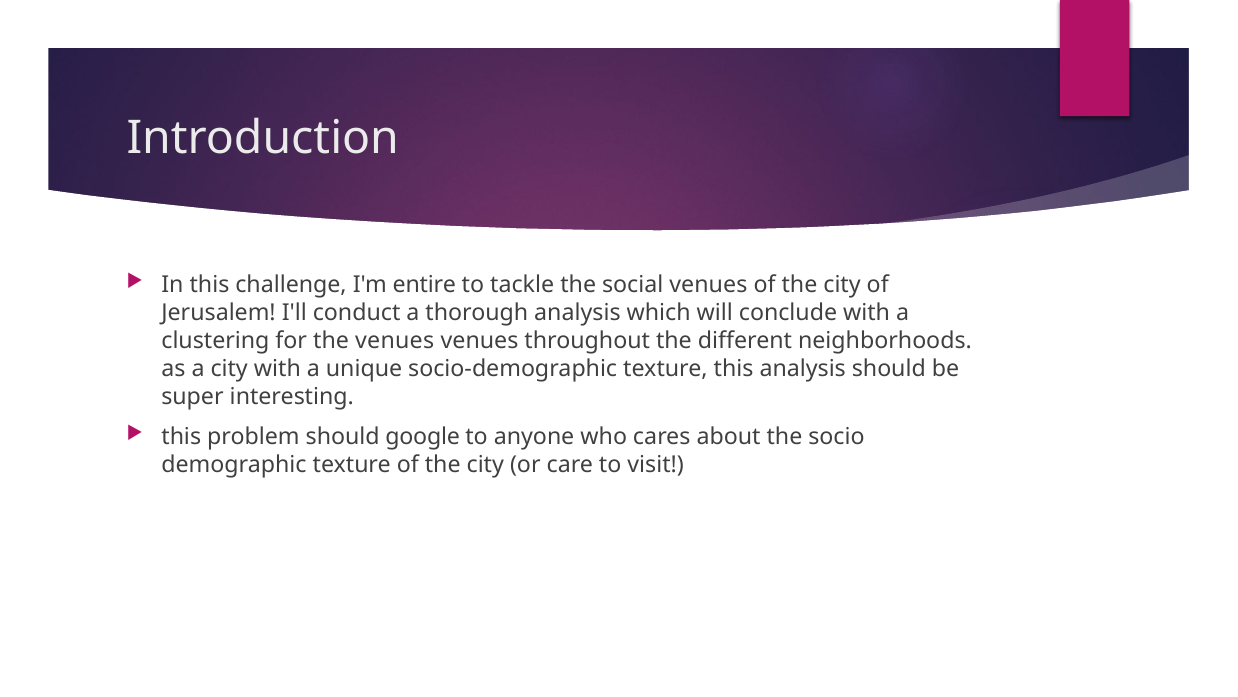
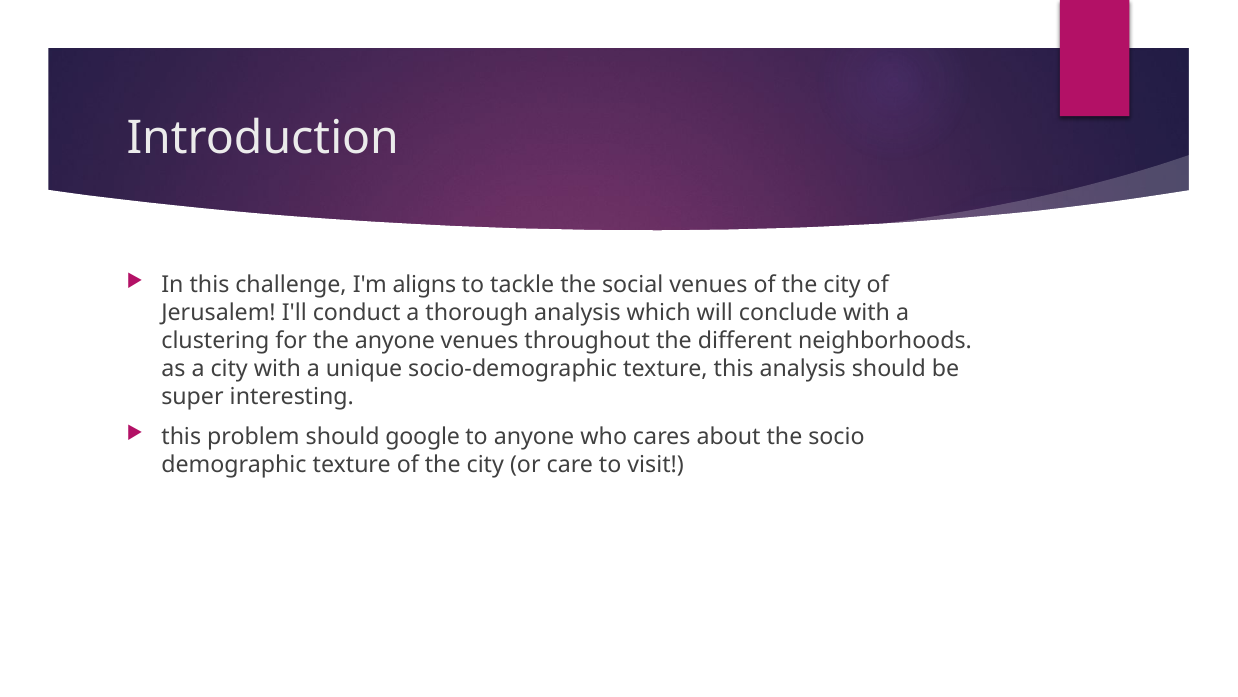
entire: entire -> aligns
the venues: venues -> anyone
